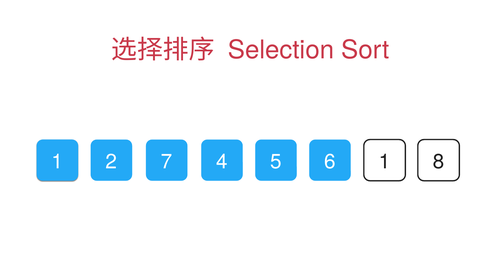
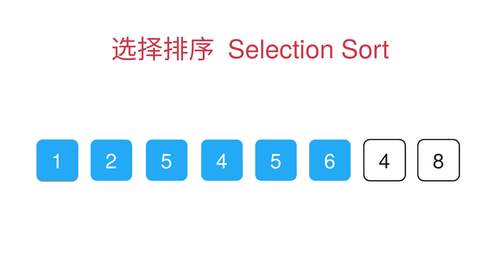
2 7: 7 -> 5
5 1: 1 -> 4
